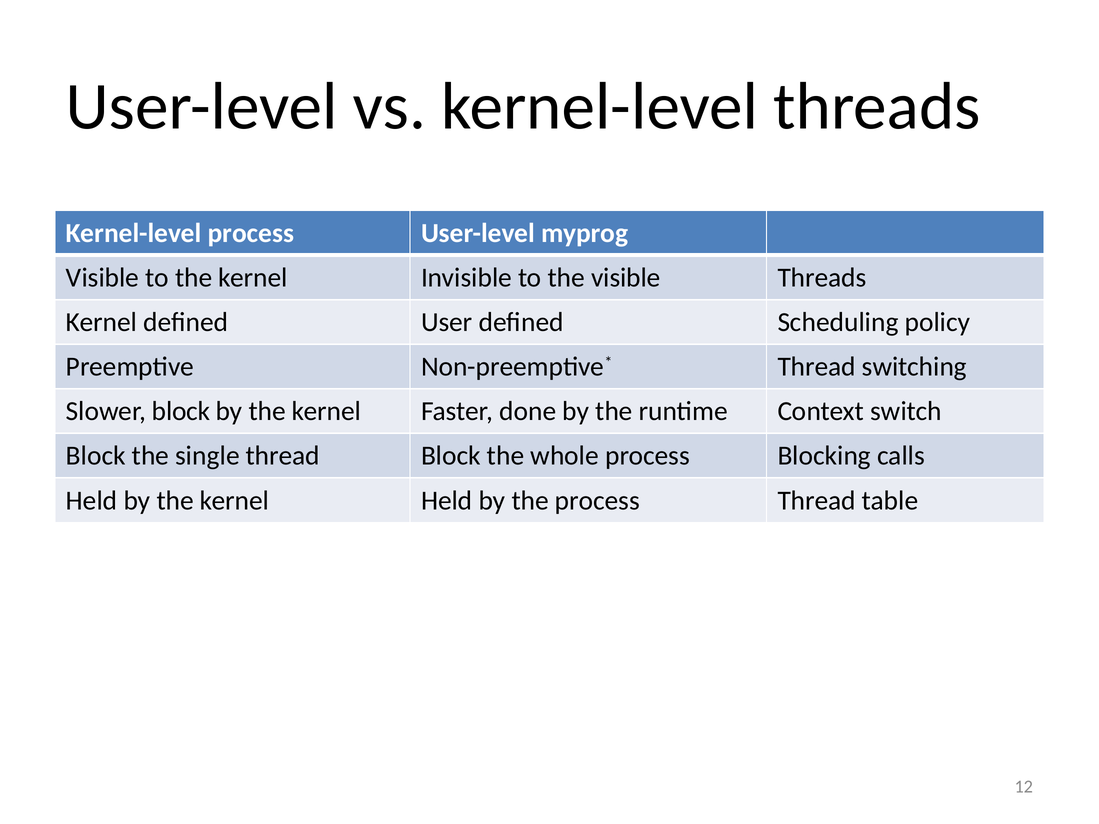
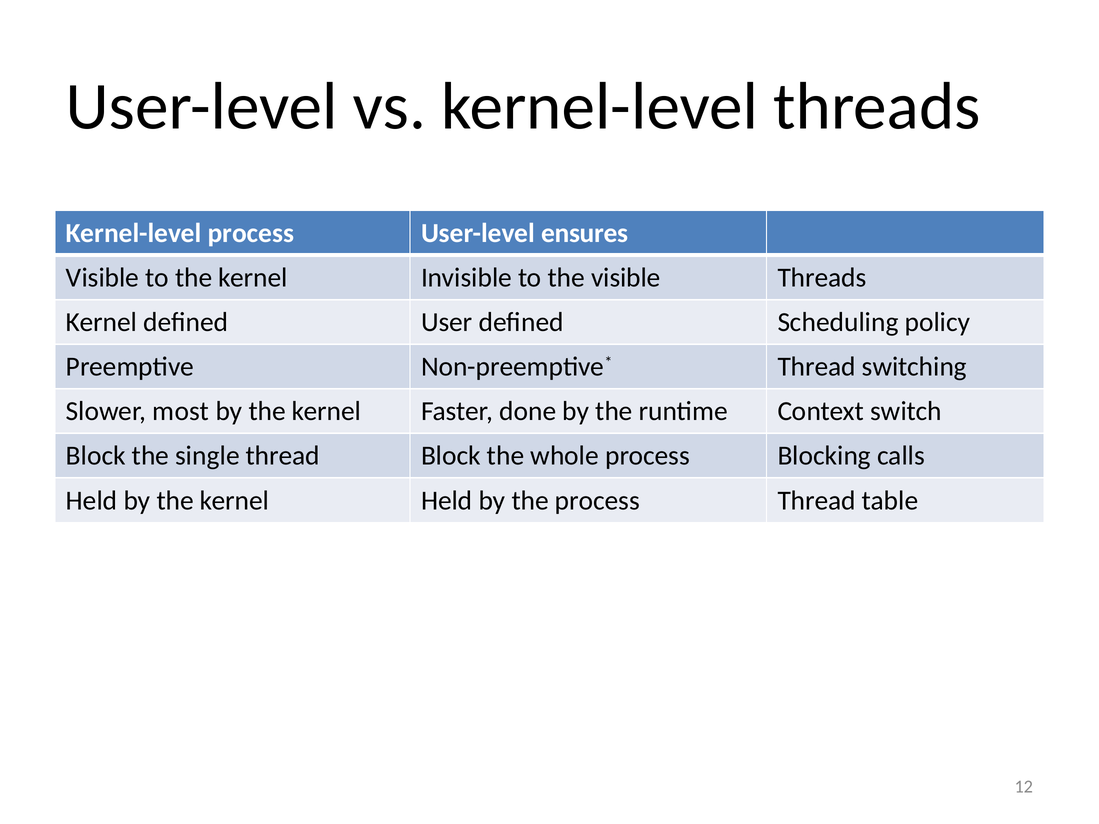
myprog: myprog -> ensures
Slower block: block -> most
